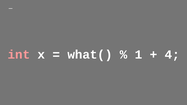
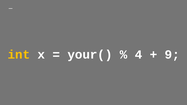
int colour: pink -> yellow
what(: what( -> your(
1: 1 -> 4
4: 4 -> 9
